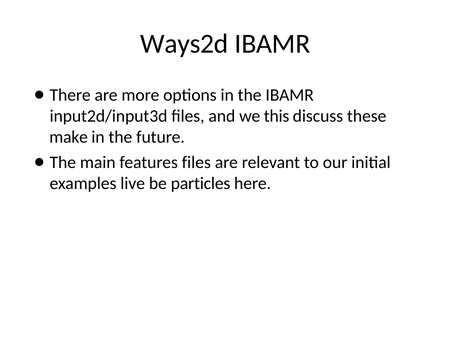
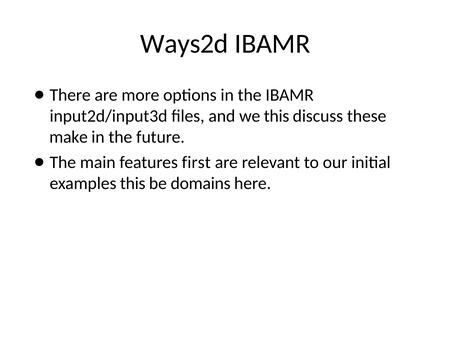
features files: files -> first
examples live: live -> this
particles: particles -> domains
